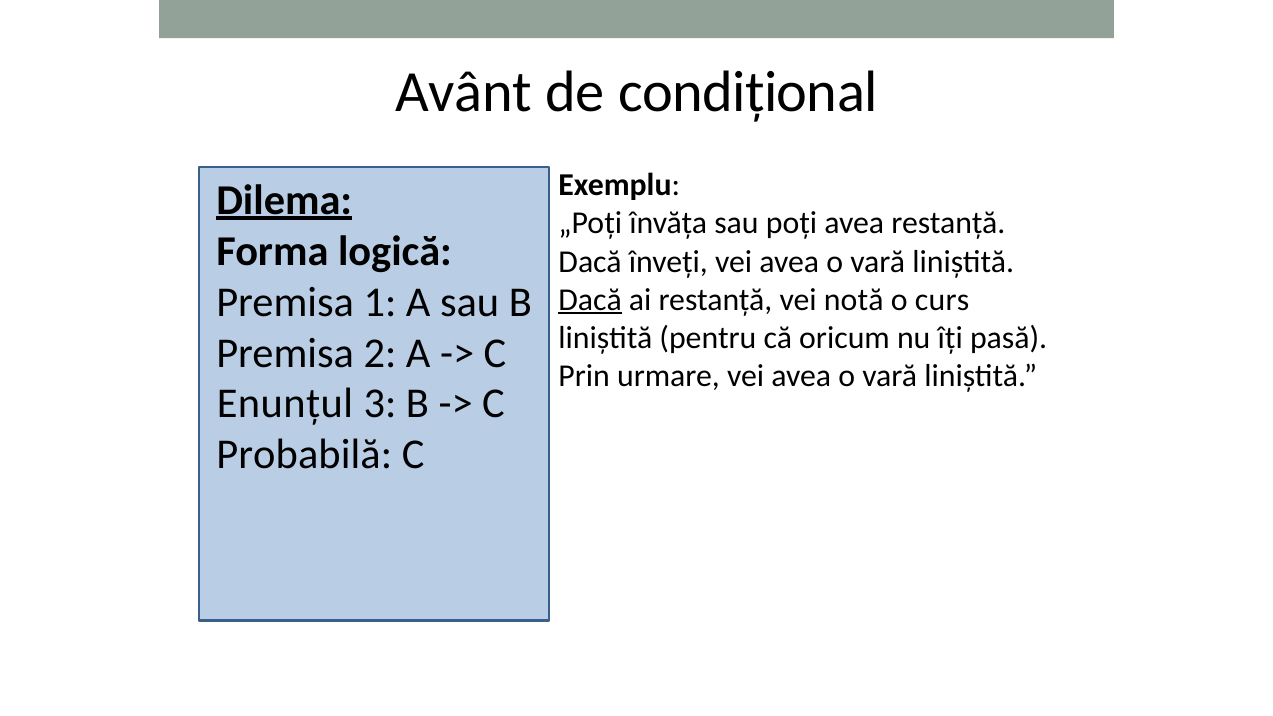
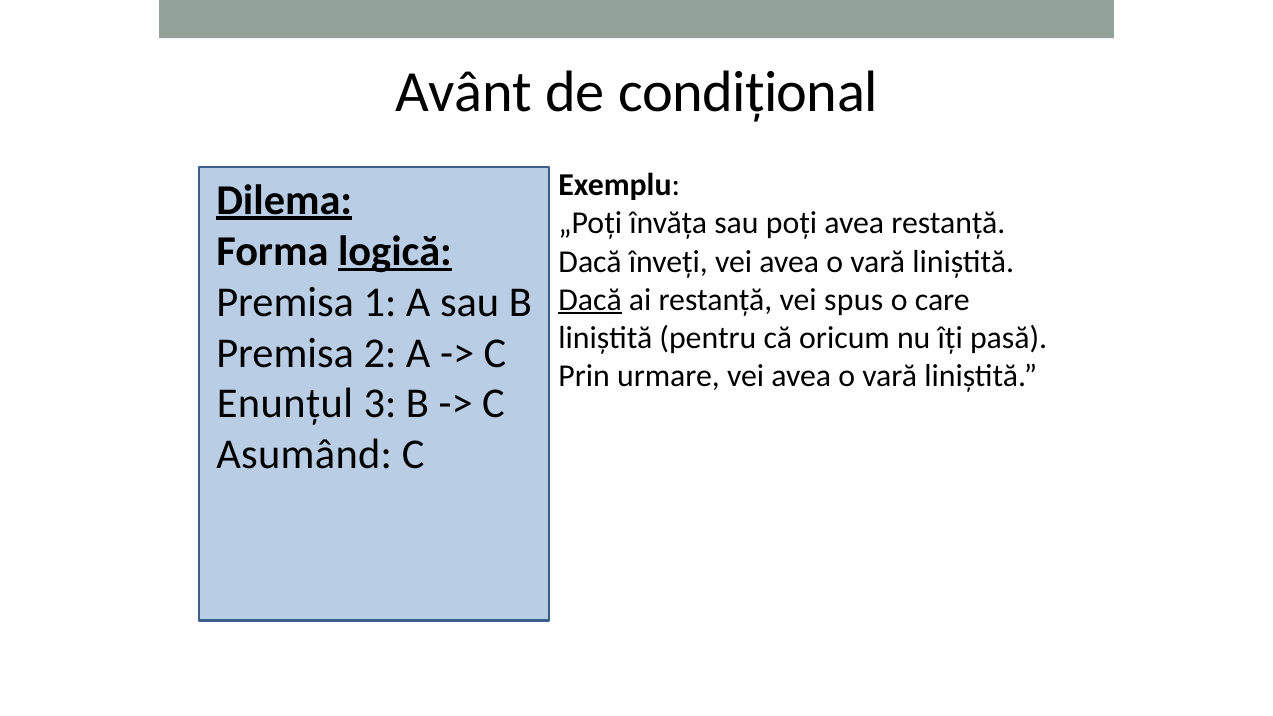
logică underline: none -> present
notă: notă -> spus
curs: curs -> care
Probabilă: Probabilă -> Asumând
